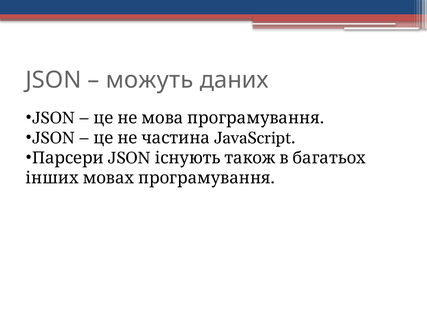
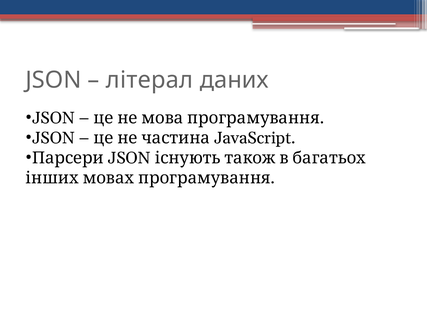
можуть: можуть -> літерал
